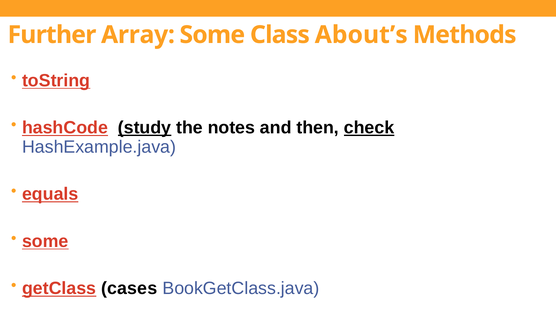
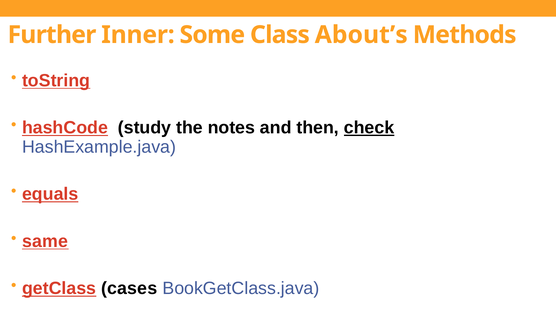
Array: Array -> Inner
study underline: present -> none
some at (45, 241): some -> same
